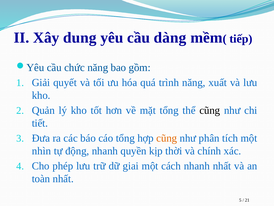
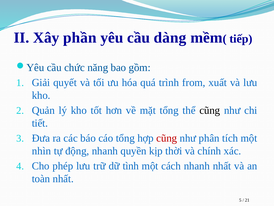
dung: dung -> phần
trình năng: năng -> from
cũng at (167, 138) colour: orange -> red
giai: giai -> tình
